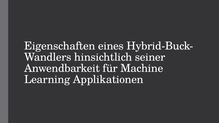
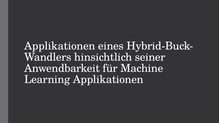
Eigenschaften at (60, 46): Eigenschaften -> Applikationen
